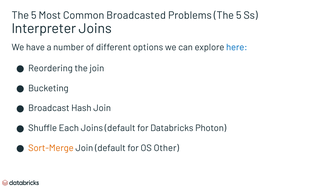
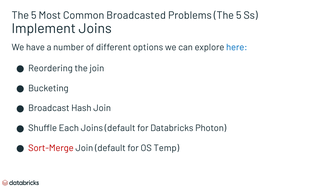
Interpreter: Interpreter -> Implement
Sort-Merge colour: orange -> red
Other: Other -> Temp
